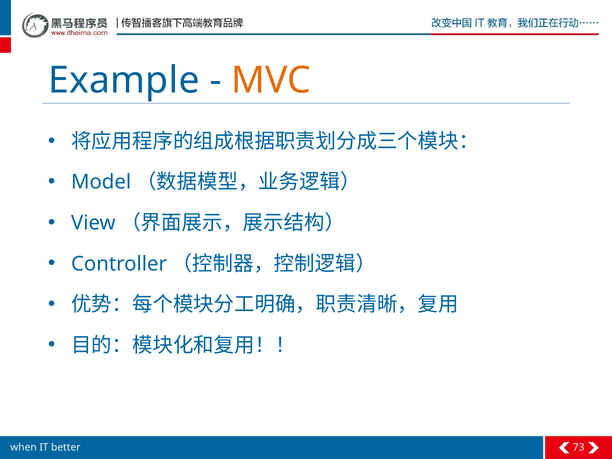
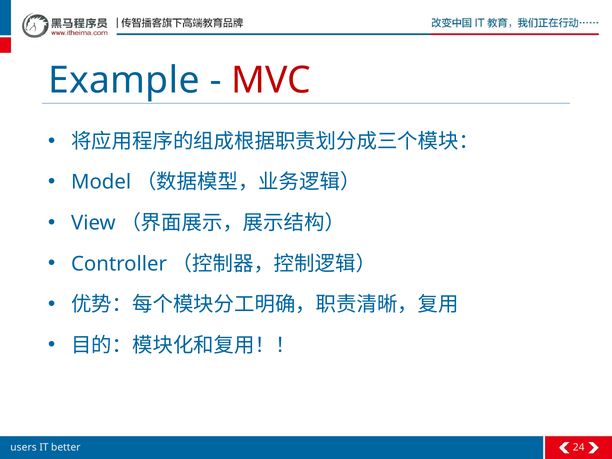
MVC colour: orange -> red
when: when -> users
73: 73 -> 24
